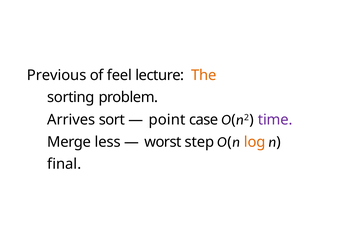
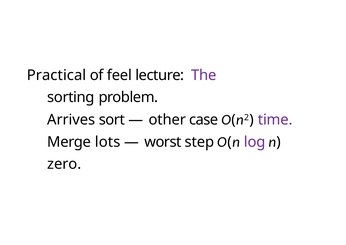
Previous: Previous -> Practical
The colour: orange -> purple
point: point -> other
less: less -> lots
log colour: orange -> purple
final: final -> zero
